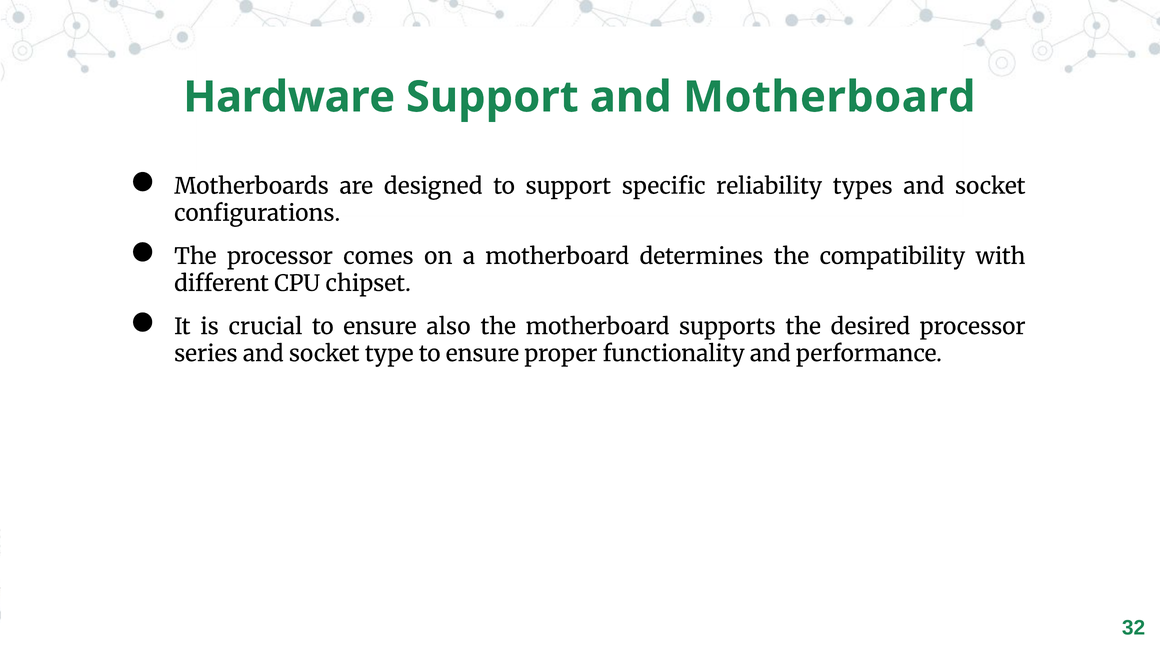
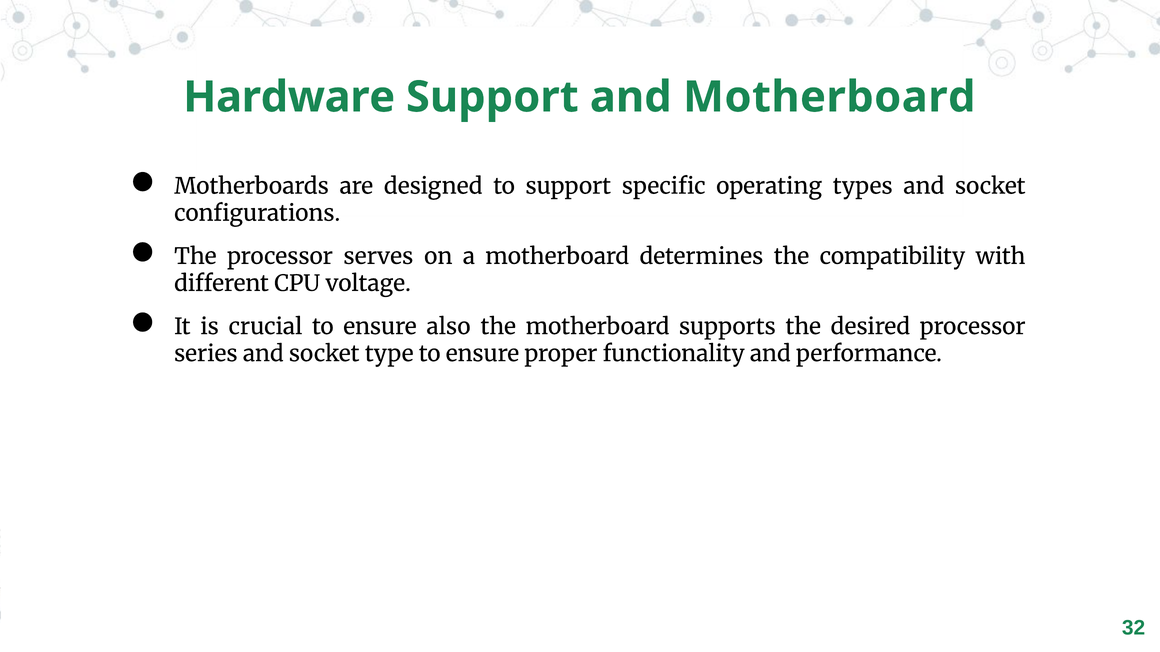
reliability: reliability -> operating
comes: comes -> serves
chipset: chipset -> voltage
